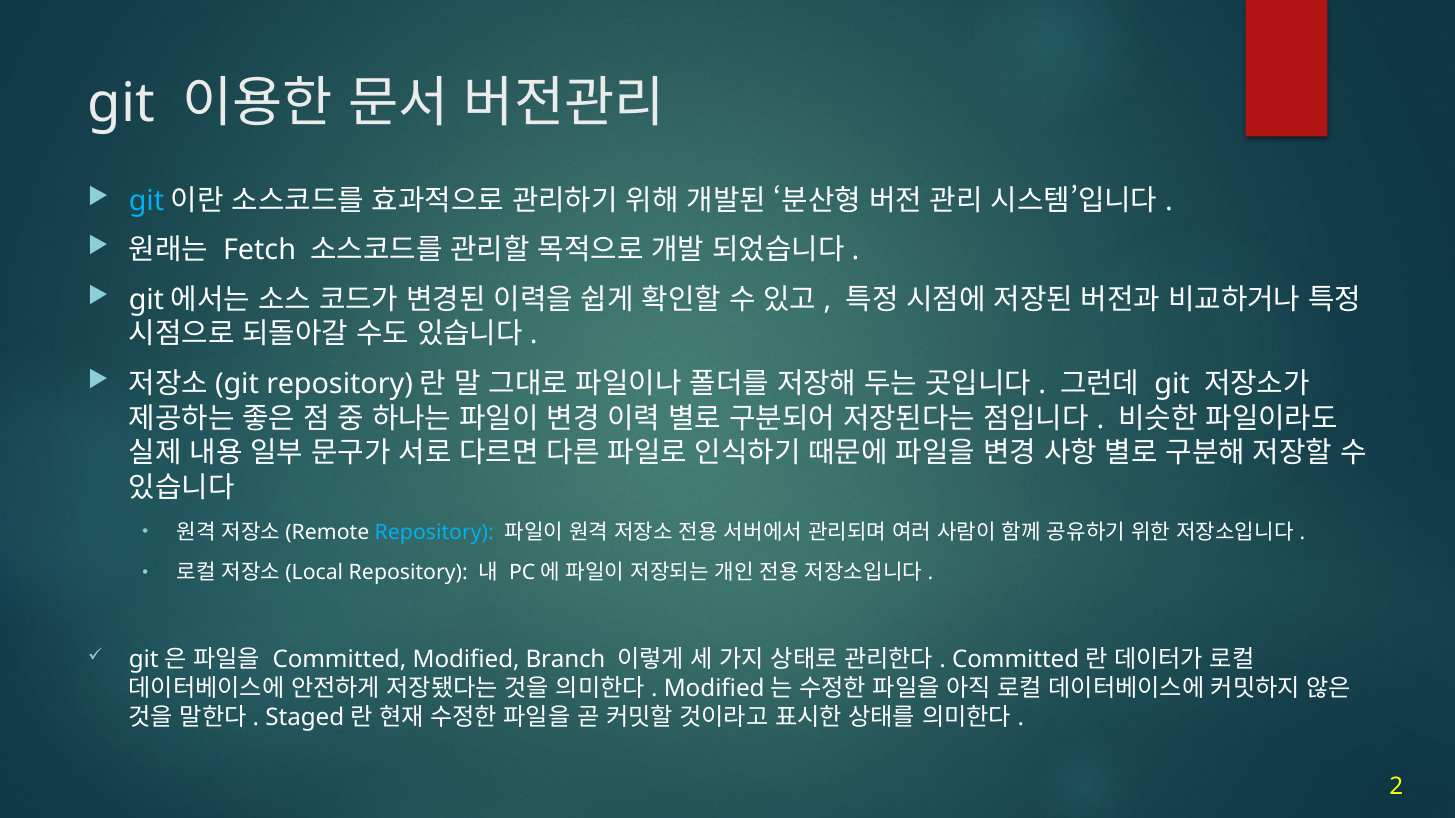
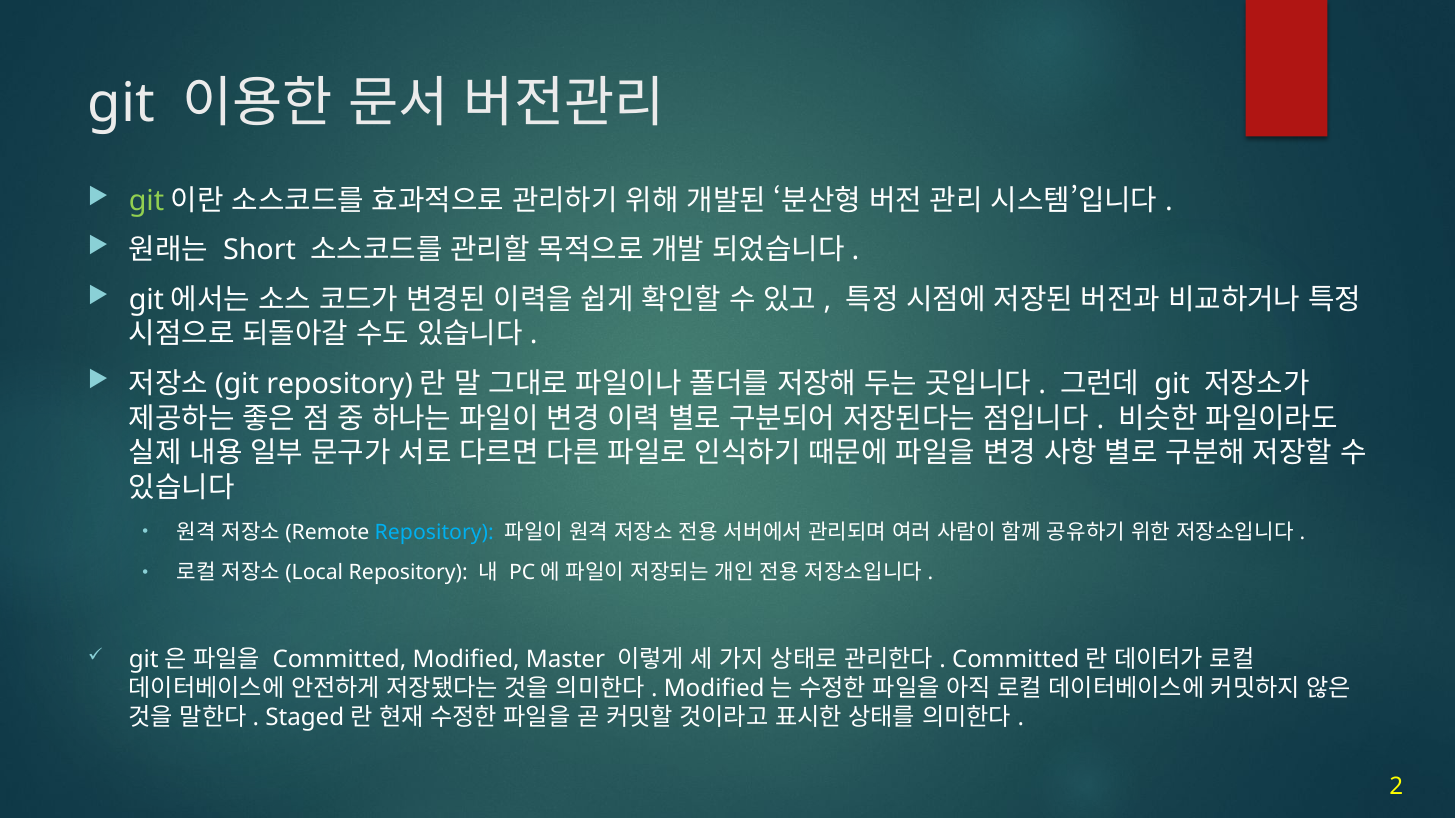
git at (147, 201) colour: light blue -> light green
Fetch: Fetch -> Short
Branch: Branch -> Master
